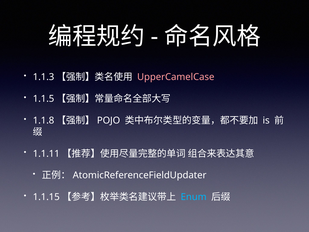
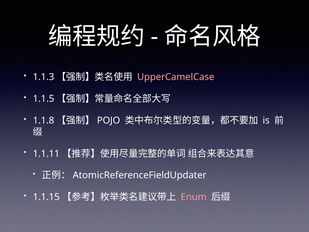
Enum colour: light blue -> pink
